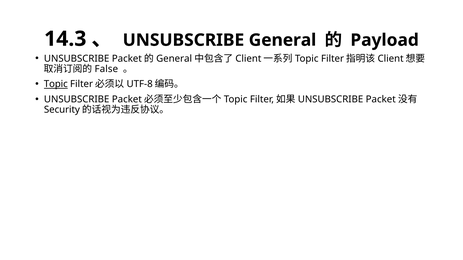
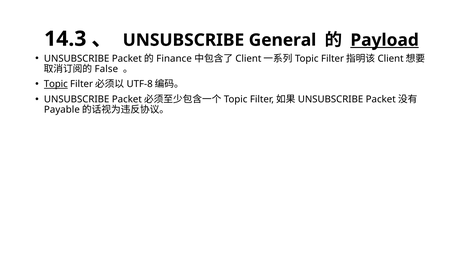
Payload underline: none -> present
General at (174, 59): General -> Finance
Security: Security -> Payable
